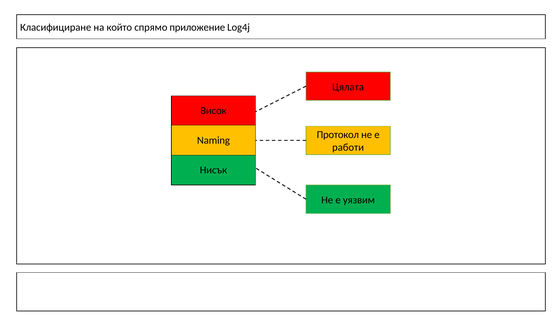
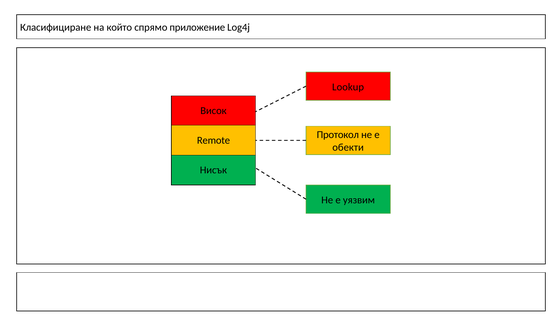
Цялата: Цялата -> Lookup
Naming: Naming -> Remote
работи: работи -> обекти
